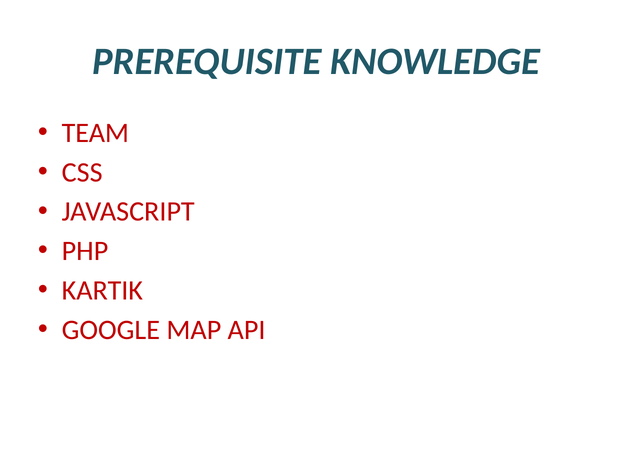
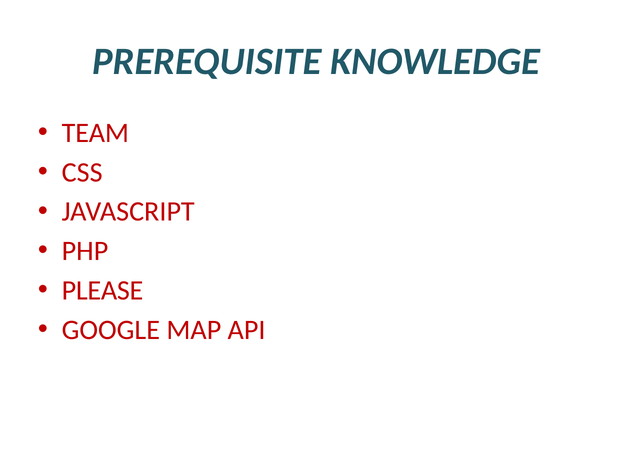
KARTIK: KARTIK -> PLEASE
